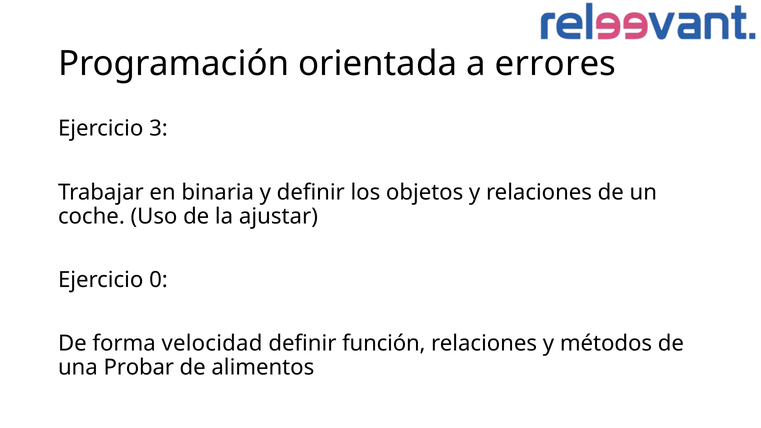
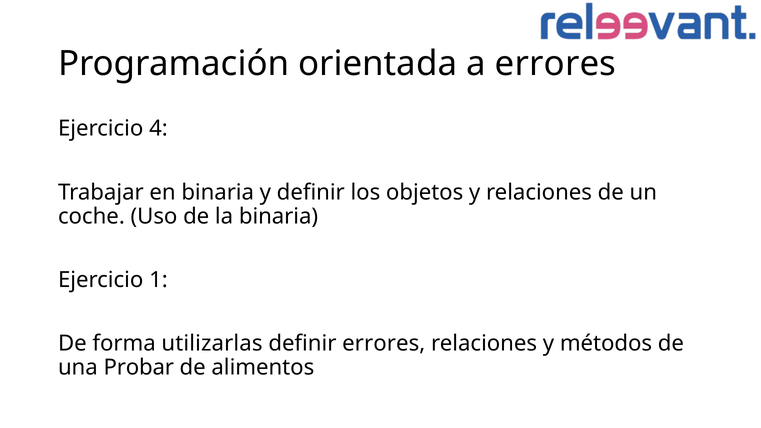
3: 3 -> 4
la ajustar: ajustar -> binaria
0: 0 -> 1
velocidad: velocidad -> utilizarlas
definir función: función -> errores
